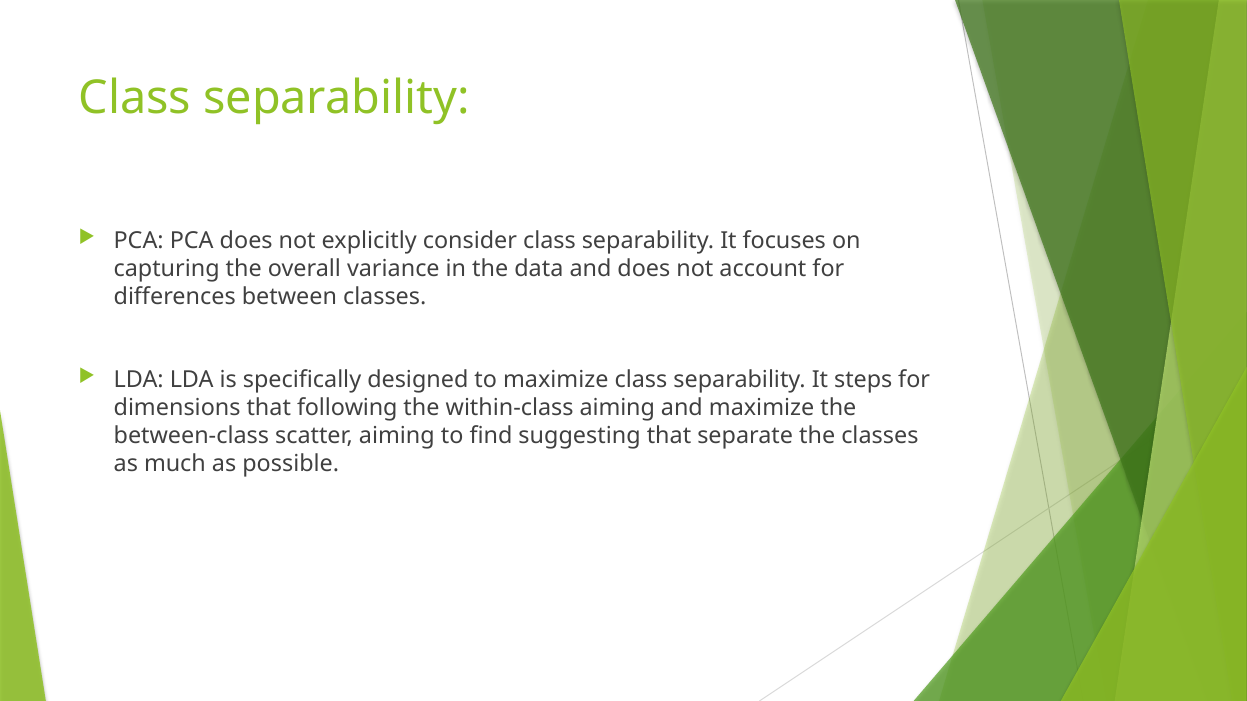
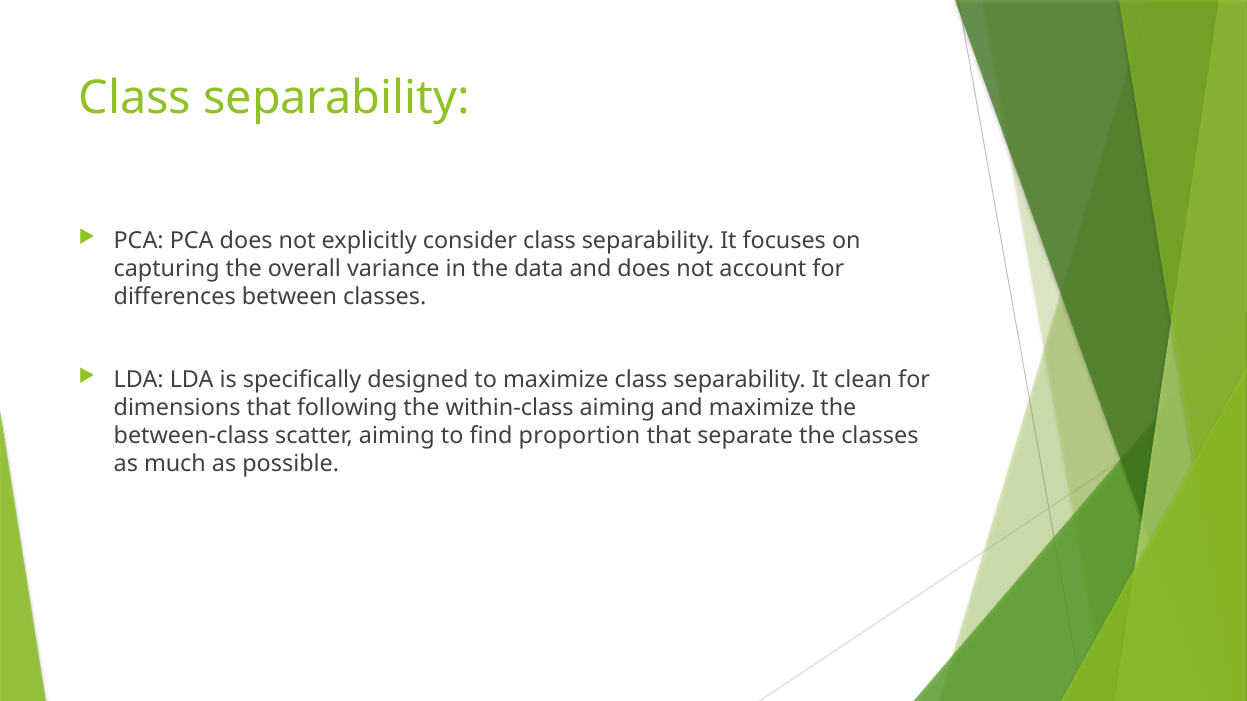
steps: steps -> clean
suggesting: suggesting -> proportion
